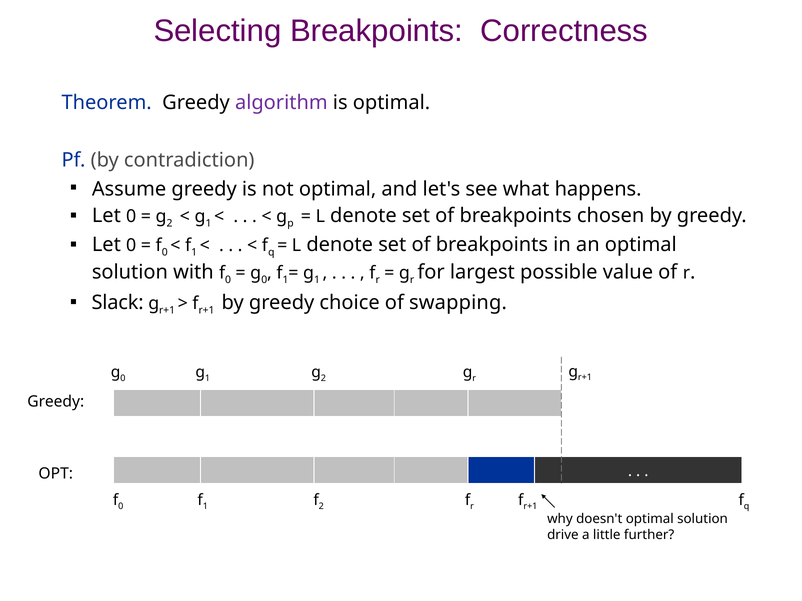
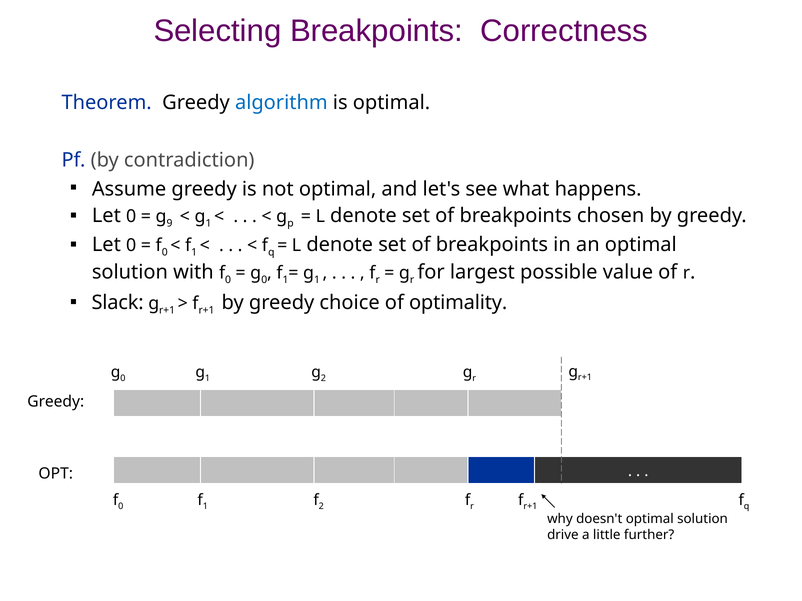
algorithm colour: purple -> blue
2 at (170, 224): 2 -> 9
swapping: swapping -> optimality
